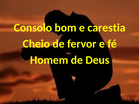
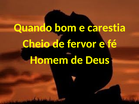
Consolo: Consolo -> Quando
